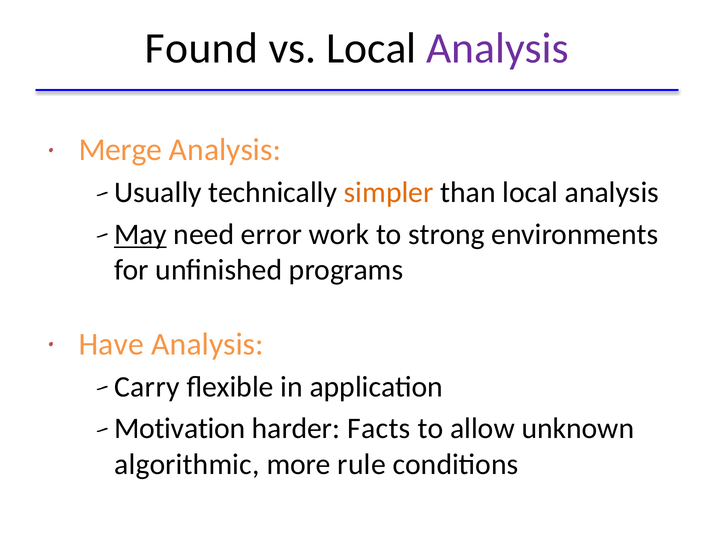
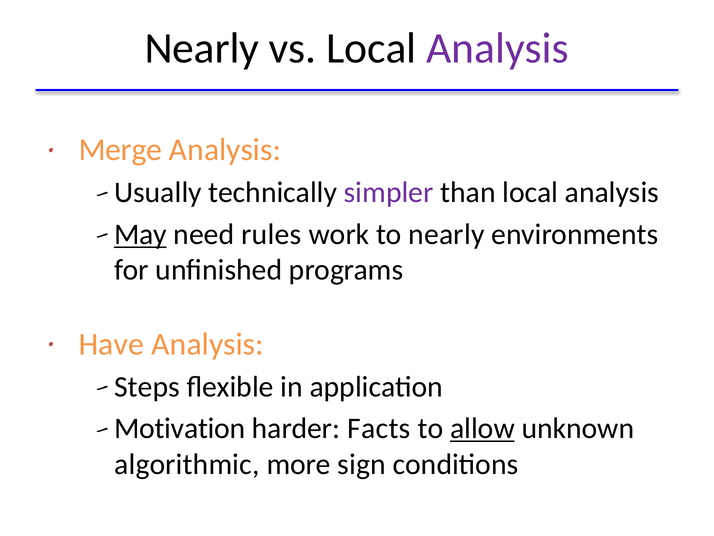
Found at (201, 48): Found -> Nearly
simpler colour: orange -> purple
error: error -> rules
to strong: strong -> nearly
Carry: Carry -> Steps
allow underline: none -> present
rule: rule -> sign
